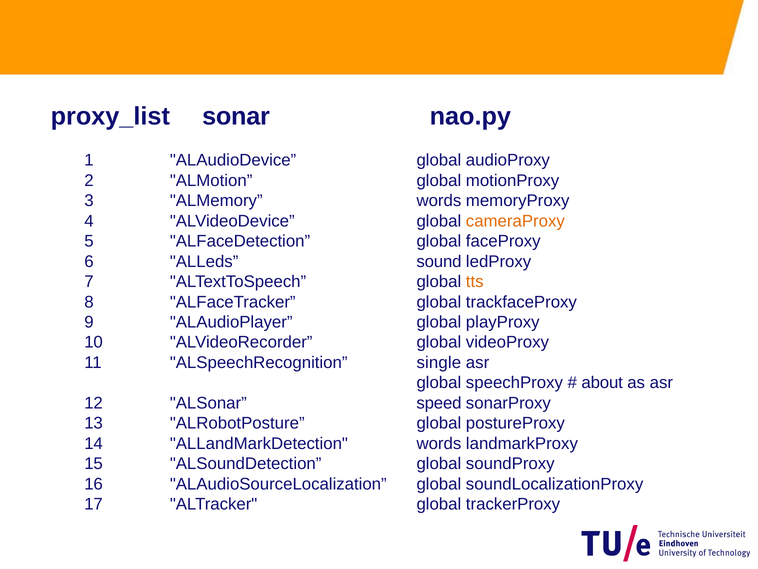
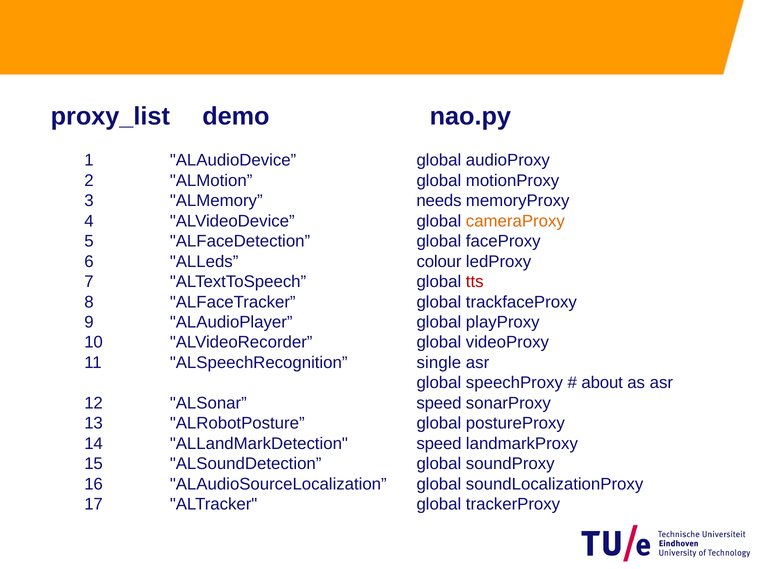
sonar: sonar -> demo
words at (439, 201): words -> needs
sound: sound -> colour
tts colour: orange -> red
words at (439, 443): words -> speed
